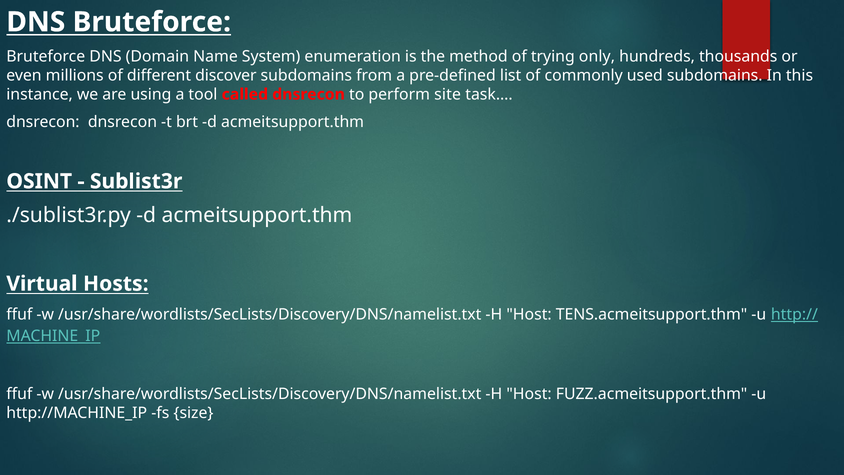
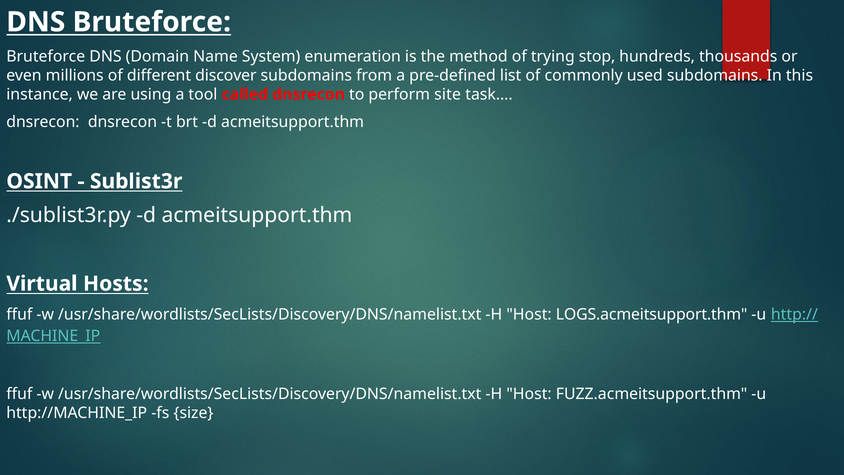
only: only -> stop
TENS.acmeitsupport.thm: TENS.acmeitsupport.thm -> LOGS.acmeitsupport.thm
